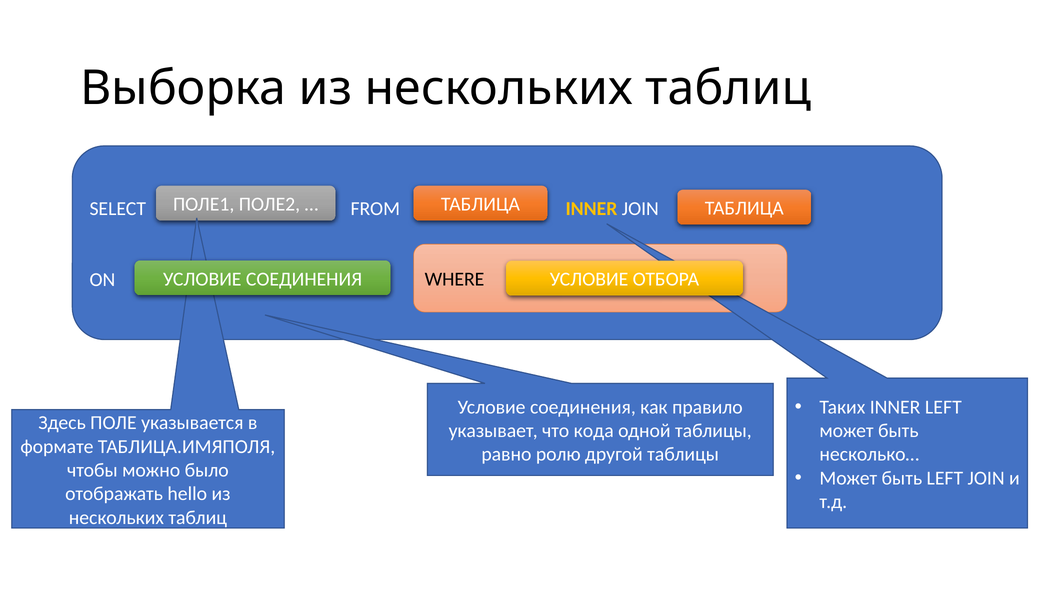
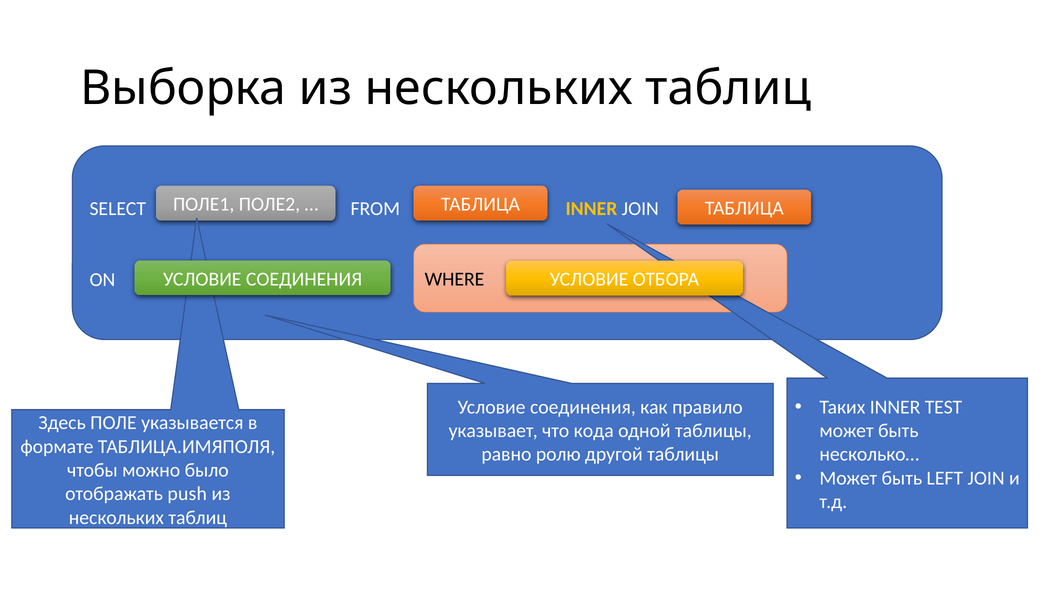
INNER LEFT: LEFT -> TEST
hello: hello -> push
